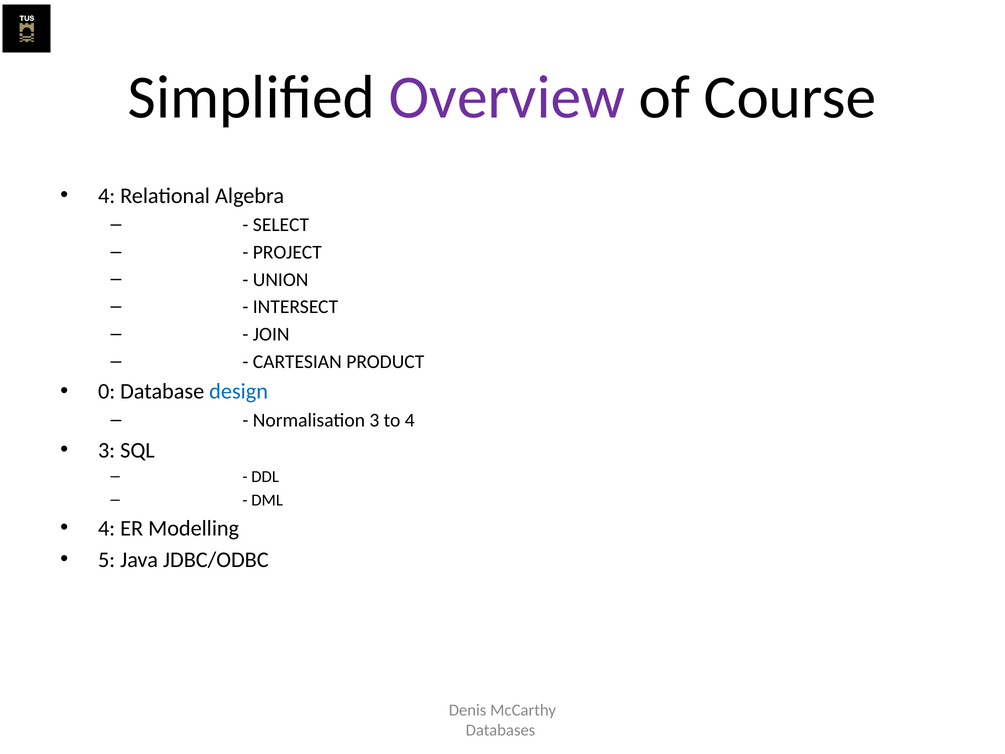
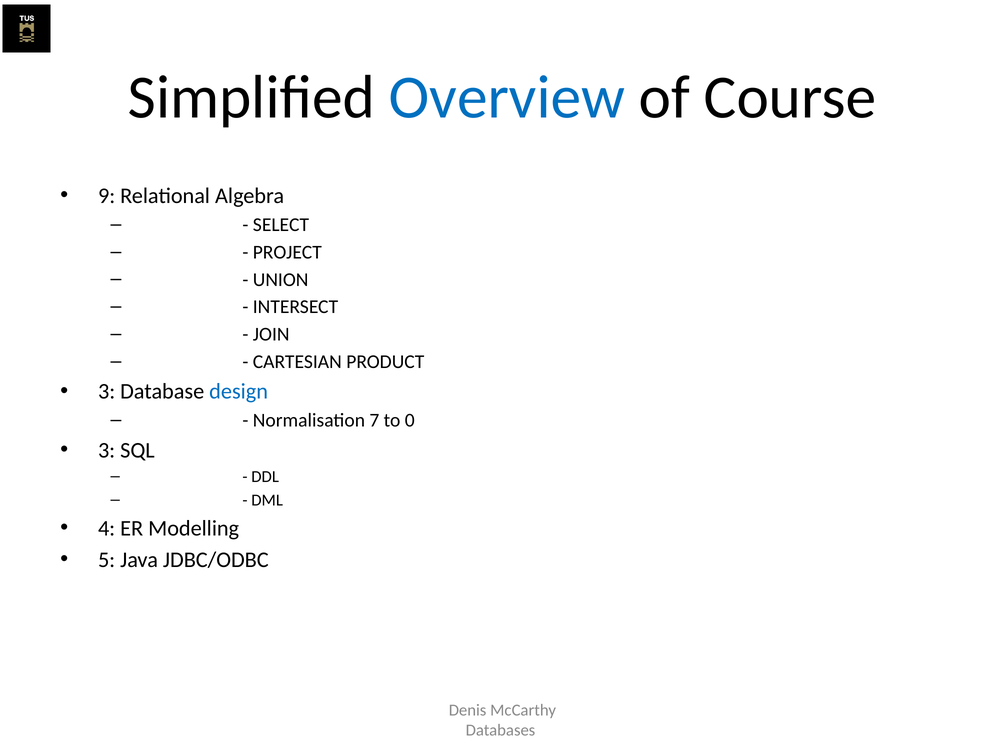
Overview colour: purple -> blue
4 at (107, 196): 4 -> 9
0 at (107, 391): 0 -> 3
Normalisation 3: 3 -> 7
to 4: 4 -> 0
